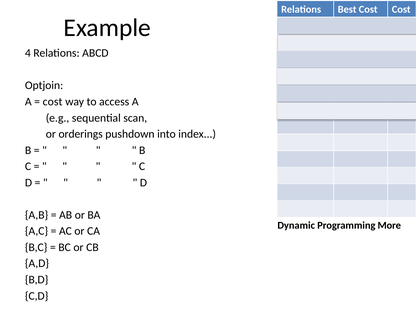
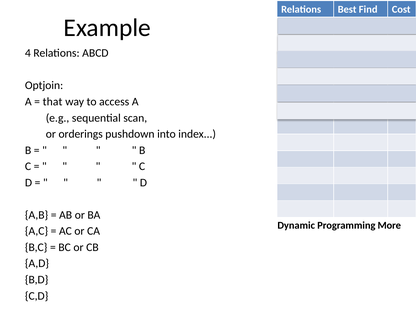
Best Cost: Cost -> Find
cost at (53, 102): cost -> that
